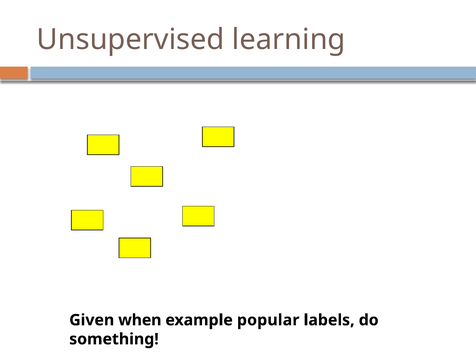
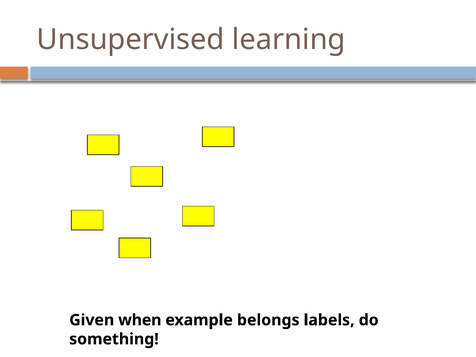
popular: popular -> belongs
